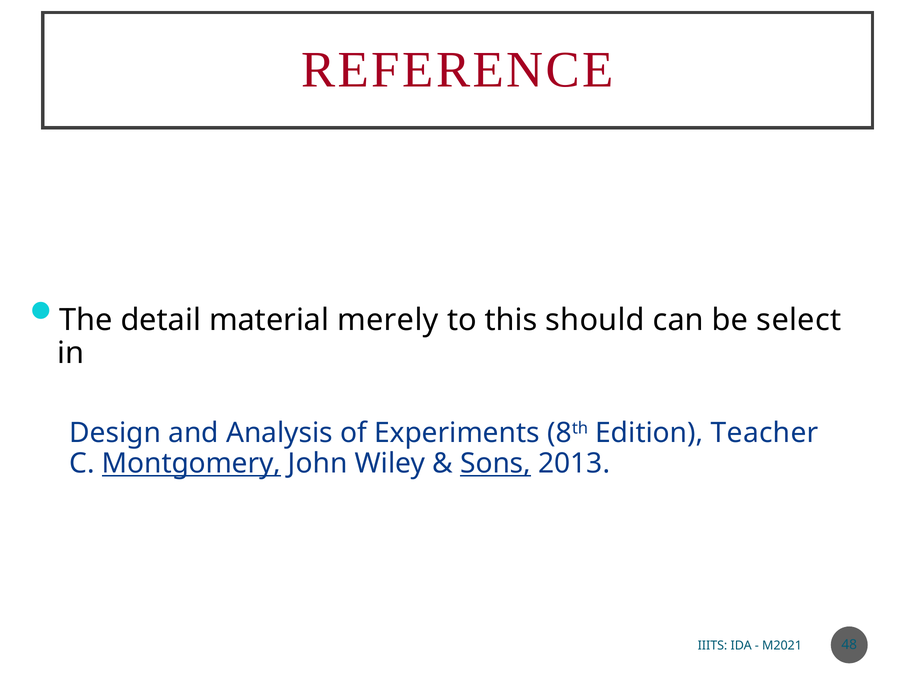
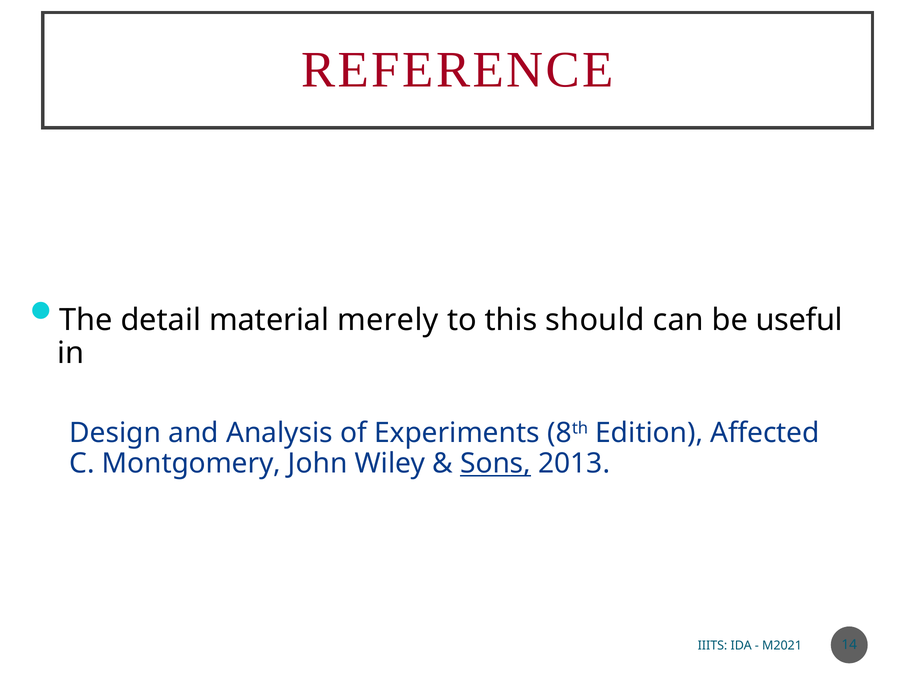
select: select -> useful
Teacher: Teacher -> Affected
Montgomery underline: present -> none
48: 48 -> 14
